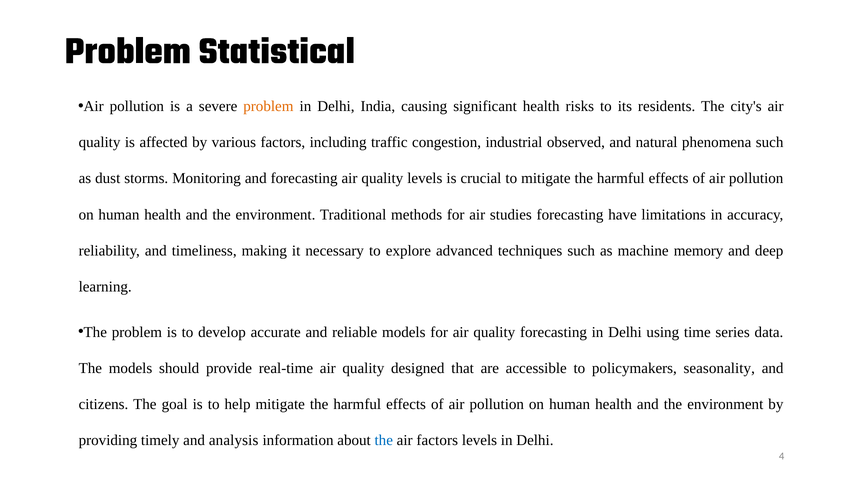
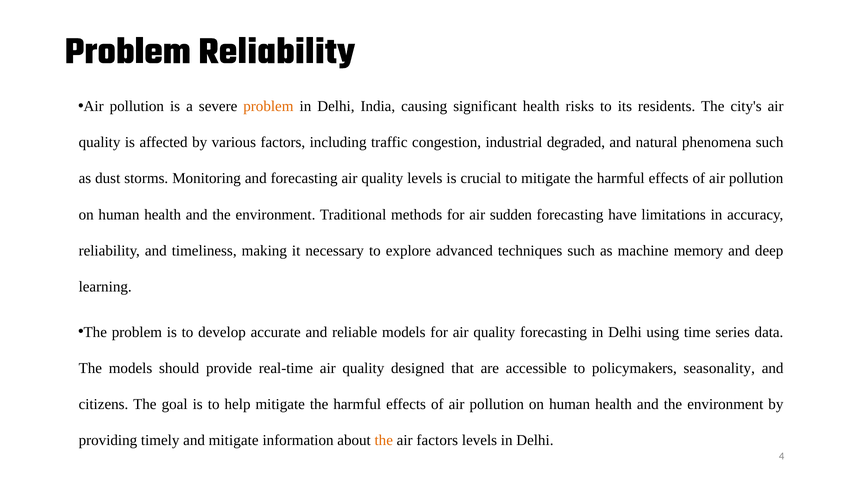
Problem Statistical: Statistical -> Reliability
observed: observed -> degraded
studies: studies -> sudden
and analysis: analysis -> mitigate
the at (384, 440) colour: blue -> orange
